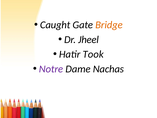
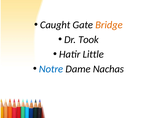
Jheel: Jheel -> Took
Took: Took -> Little
Notre colour: purple -> blue
